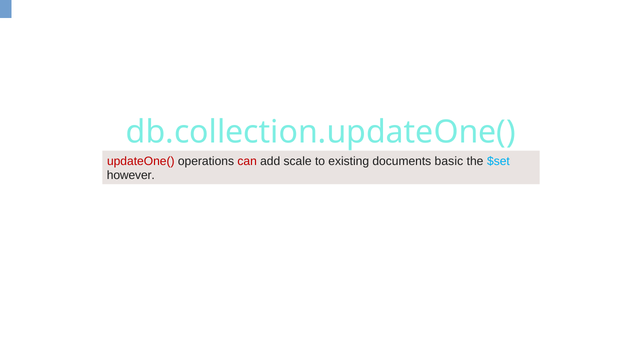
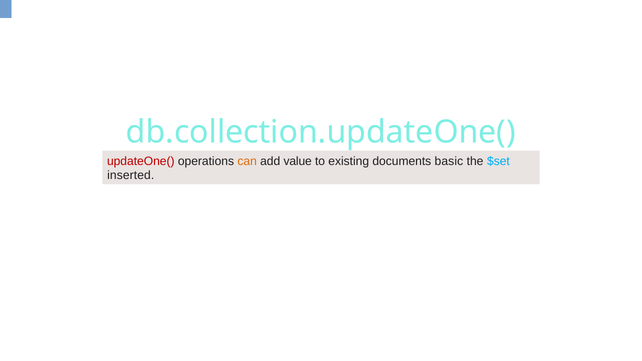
can colour: red -> orange
scale: scale -> value
however: however -> inserted
